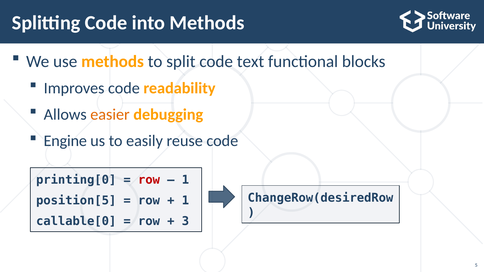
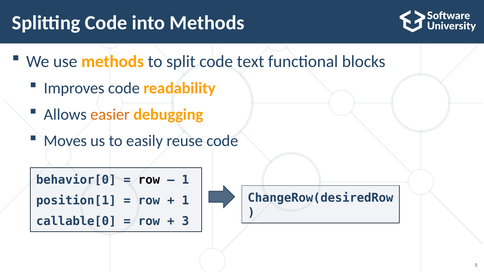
Engine: Engine -> Moves
printing[0: printing[0 -> behavior[0
row at (149, 180) colour: red -> black
position[5: position[5 -> position[1
